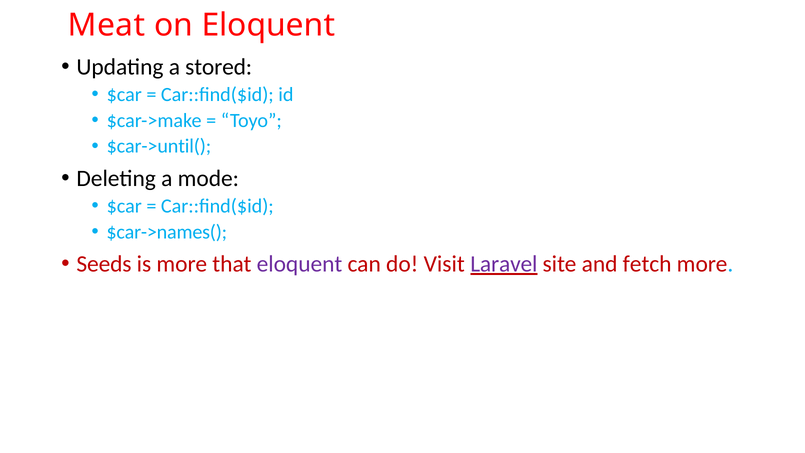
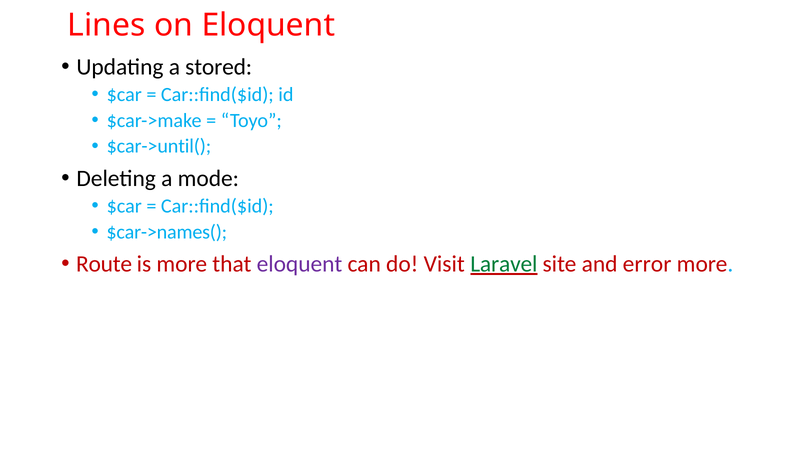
Meat: Meat -> Lines
Seeds: Seeds -> Route
Laravel colour: purple -> green
fetch: fetch -> error
